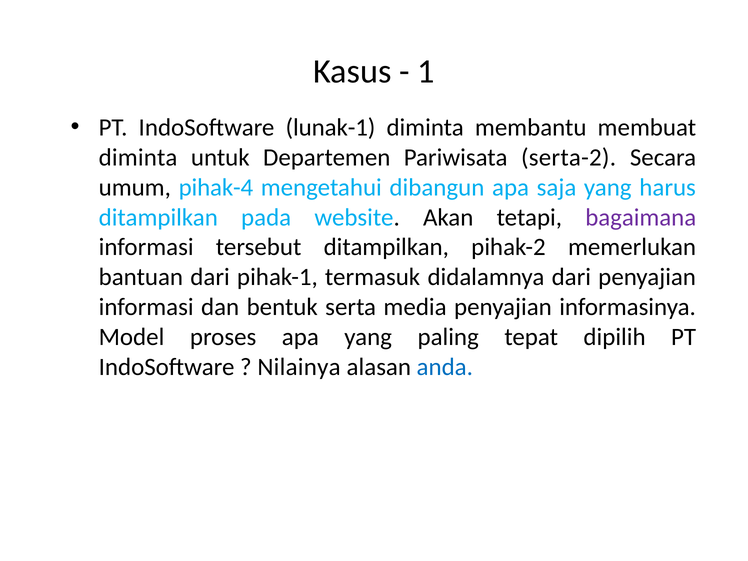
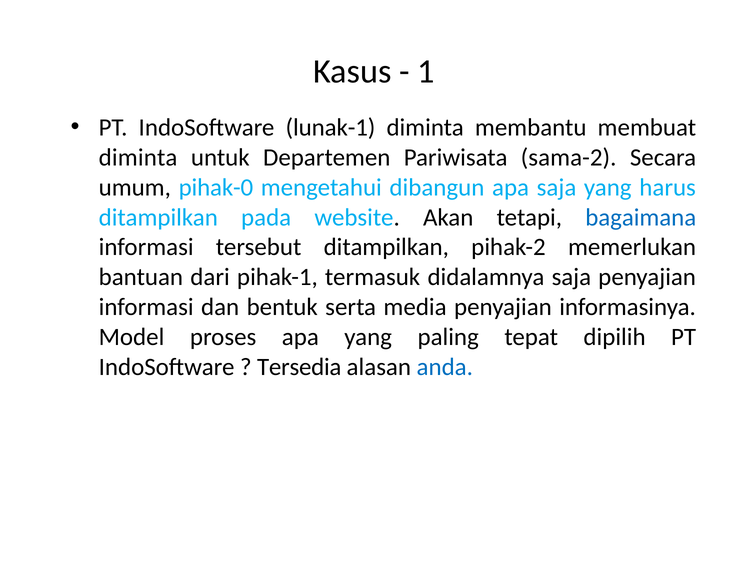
serta-2: serta-2 -> sama-2
pihak-4: pihak-4 -> pihak-0
bagaimana colour: purple -> blue
didalamnya dari: dari -> saja
Nilainya: Nilainya -> Tersedia
